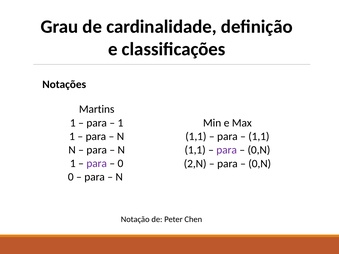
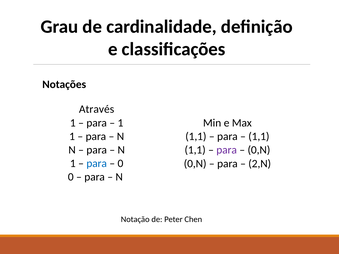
Martins: Martins -> Através
para at (97, 164) colour: purple -> blue
2,N at (195, 164): 2,N -> 0,N
0,N at (260, 164): 0,N -> 2,N
